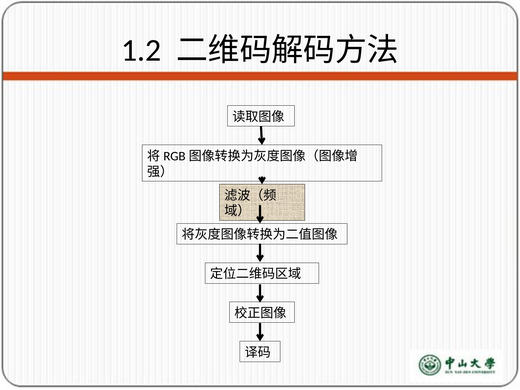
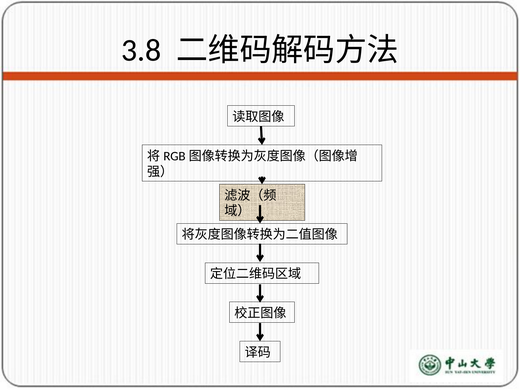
1.2: 1.2 -> 3.8
